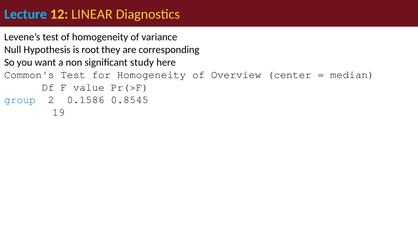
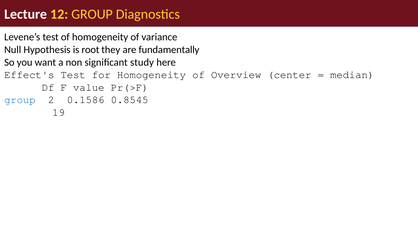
Lecture colour: light blue -> white
12 LINEAR: LINEAR -> GROUP
corresponding: corresponding -> fundamentally
Common's: Common's -> Effect's
